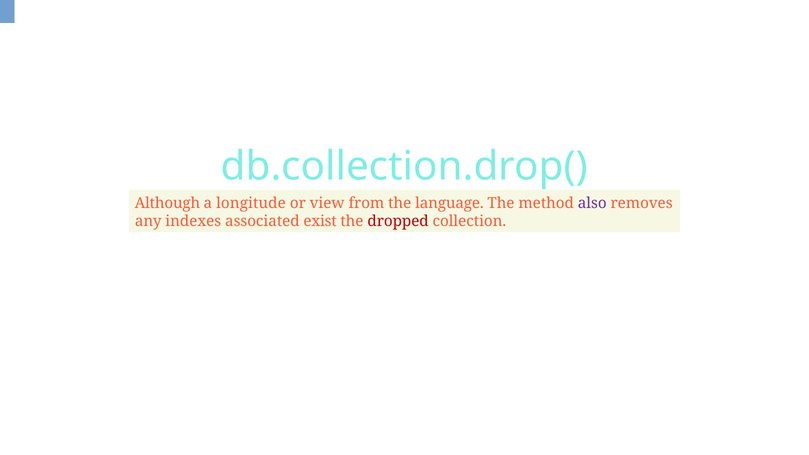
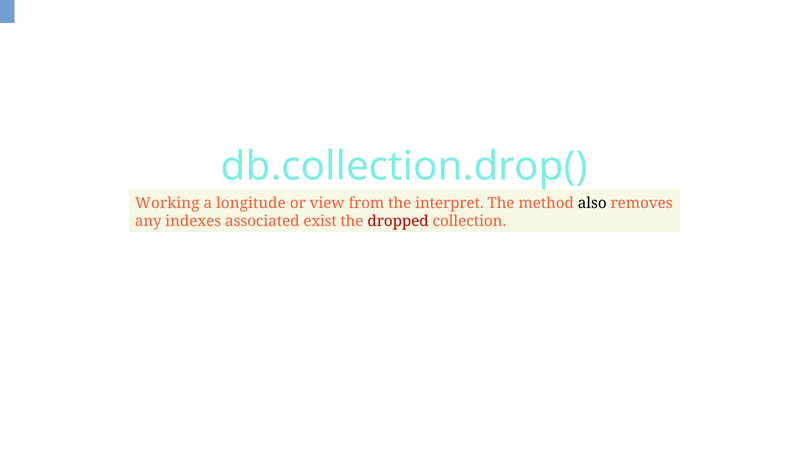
Although: Although -> Working
language: language -> interpret
also colour: purple -> black
